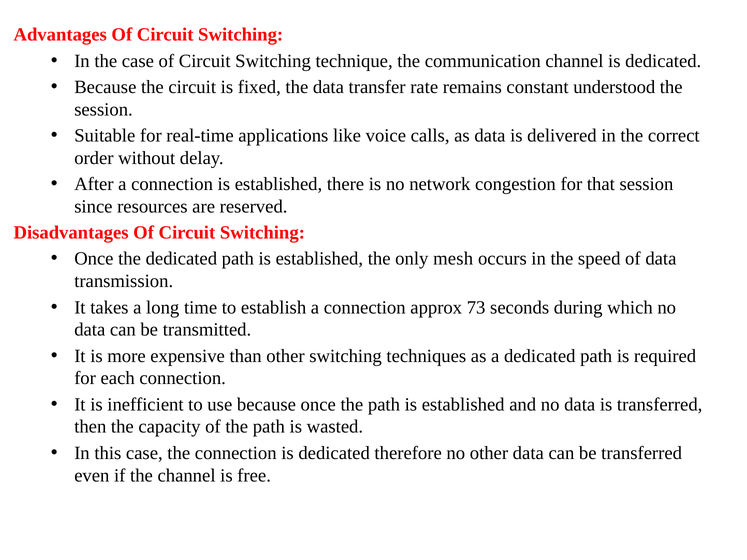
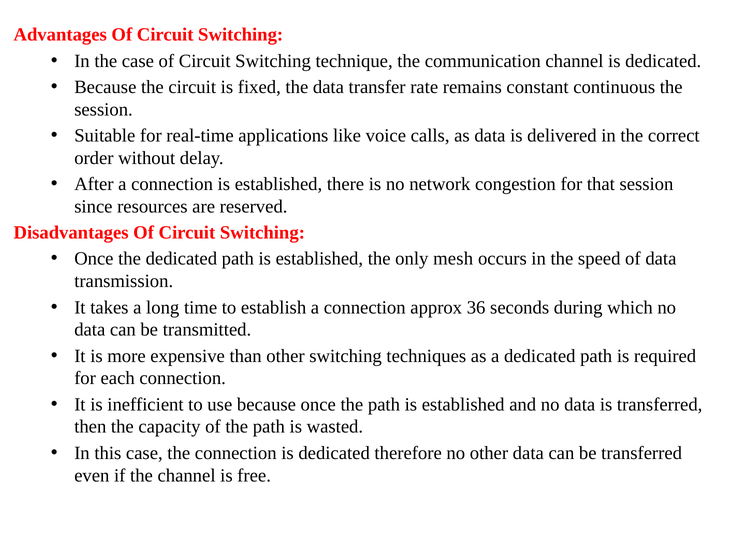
understood: understood -> continuous
73: 73 -> 36
